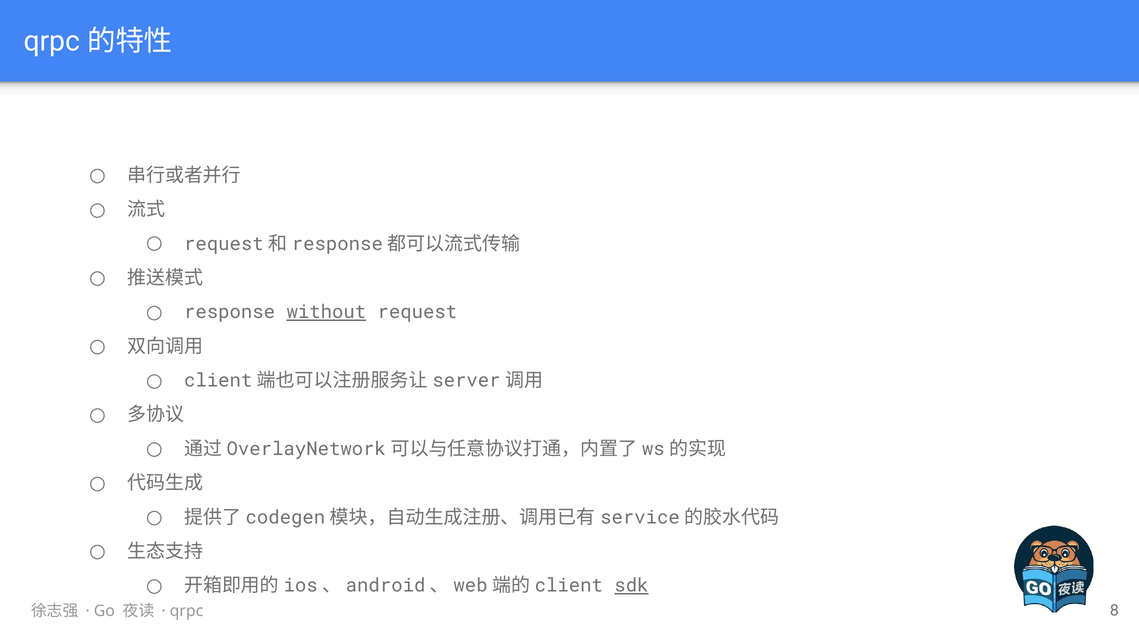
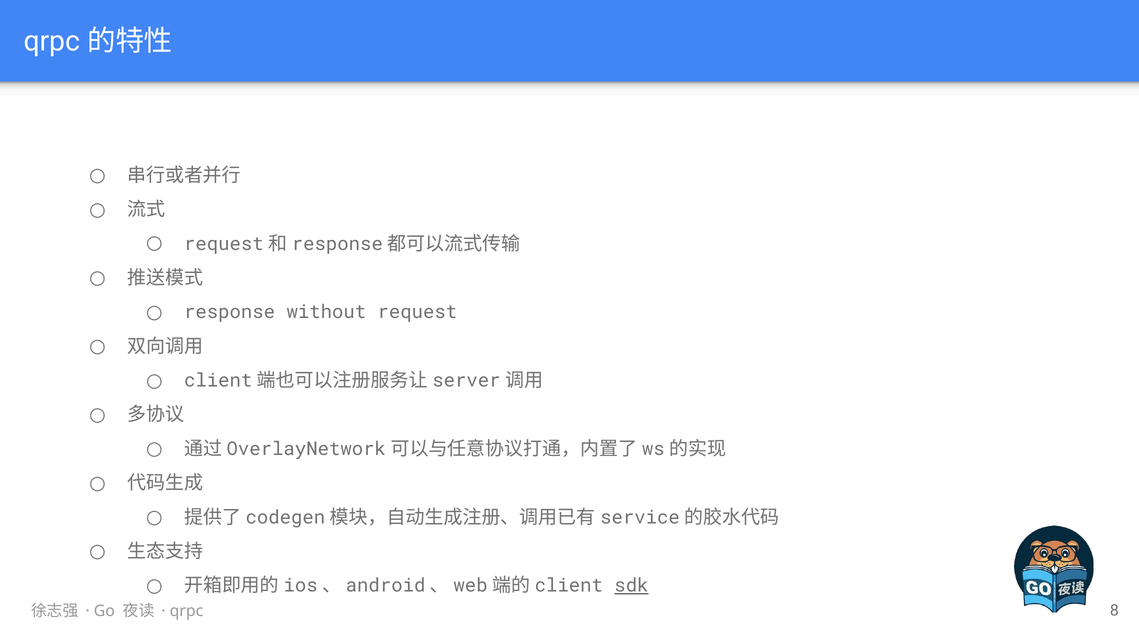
without underline: present -> none
